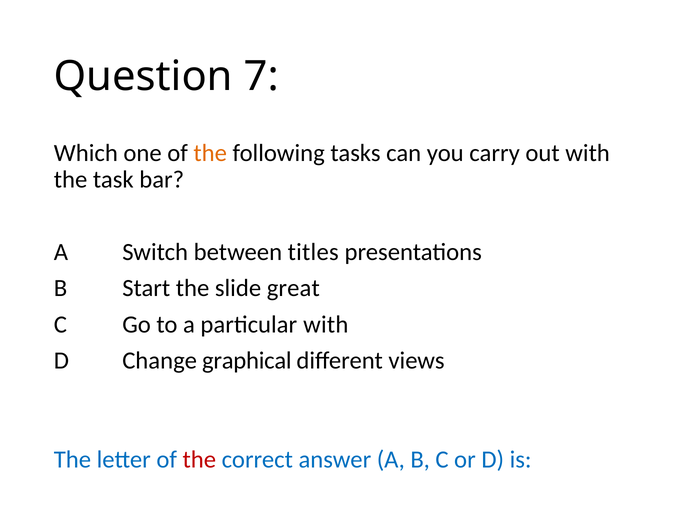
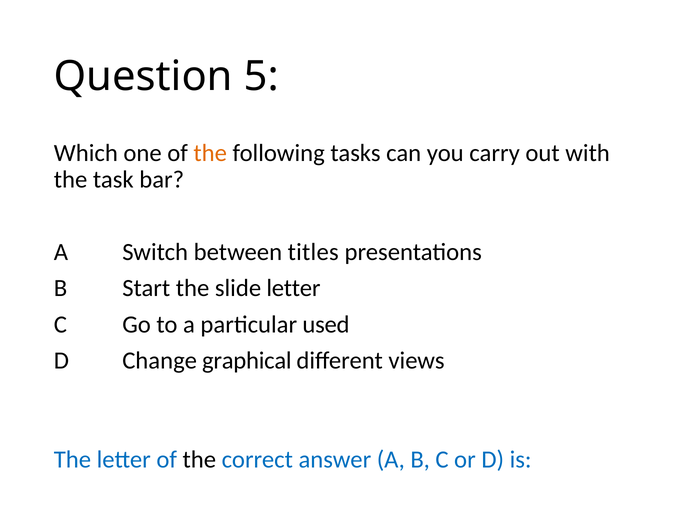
7: 7 -> 5
slide great: great -> letter
particular with: with -> used
the at (199, 459) colour: red -> black
